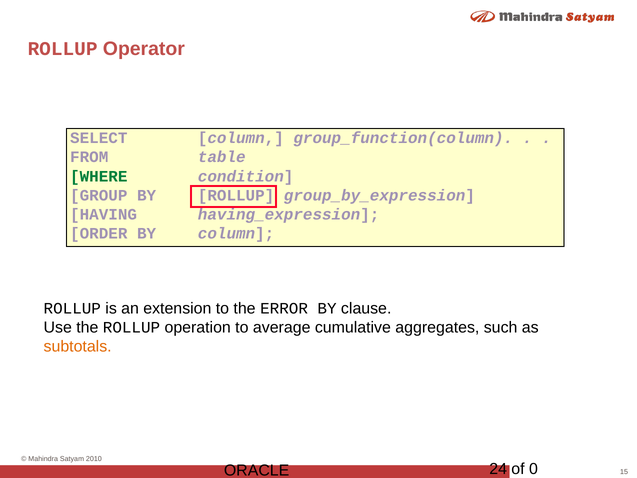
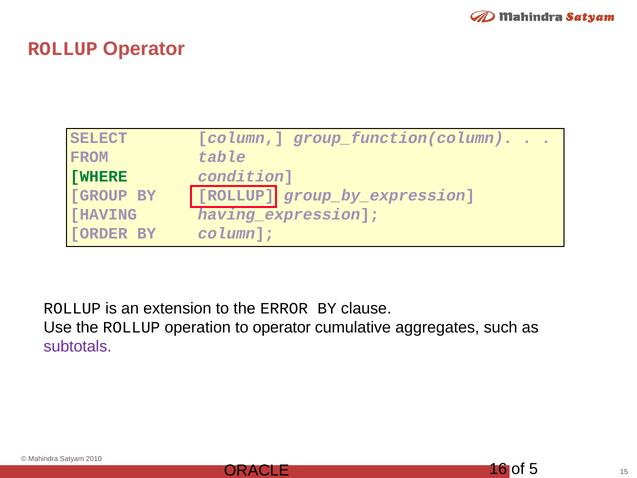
to average: average -> operator
subtotals colour: orange -> purple
24: 24 -> 16
0: 0 -> 5
